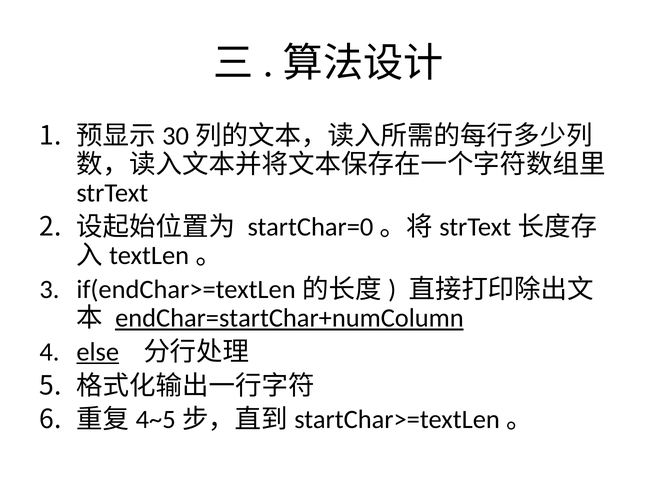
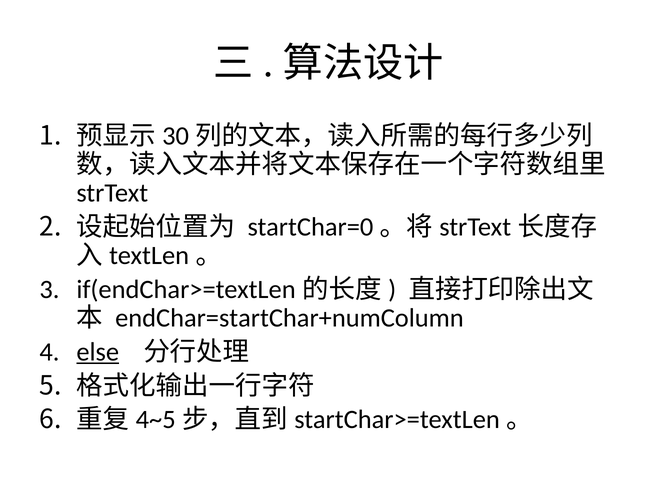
endChar=startChar+numColumn underline: present -> none
